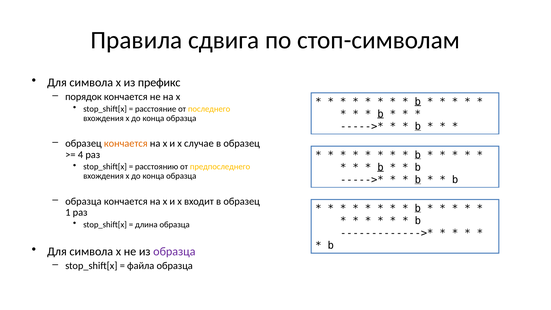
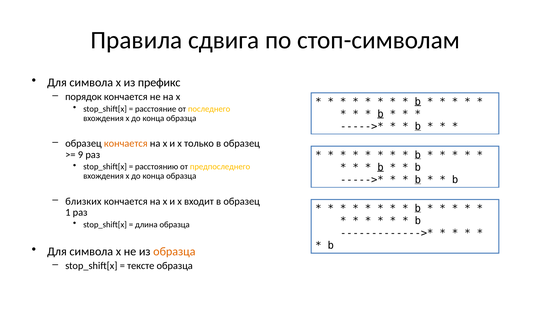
случае: случае -> только
4: 4 -> 9
образца at (83, 201): образца -> близких
образца at (174, 251) colour: purple -> orange
файла: файла -> тексте
